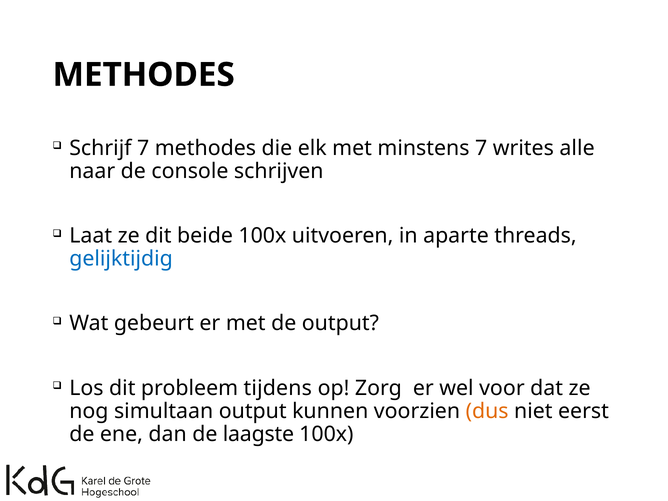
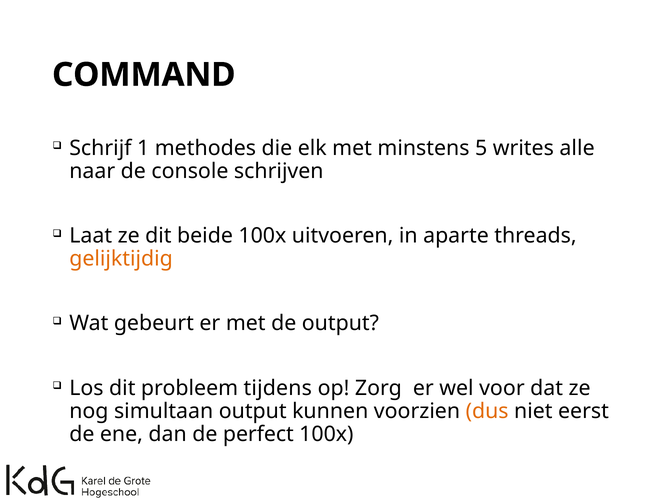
METHODES at (144, 75): METHODES -> COMMAND
Schrijf 7: 7 -> 1
minstens 7: 7 -> 5
gelijktijdig colour: blue -> orange
laagste: laagste -> perfect
